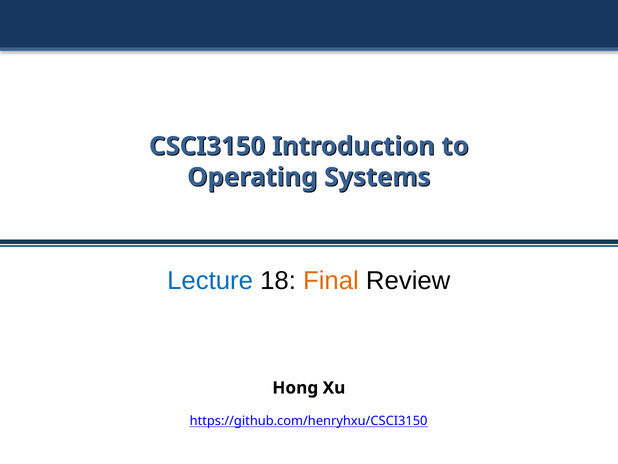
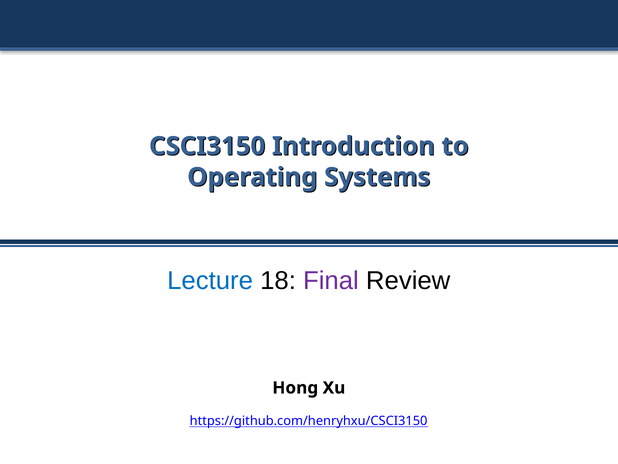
Final colour: orange -> purple
